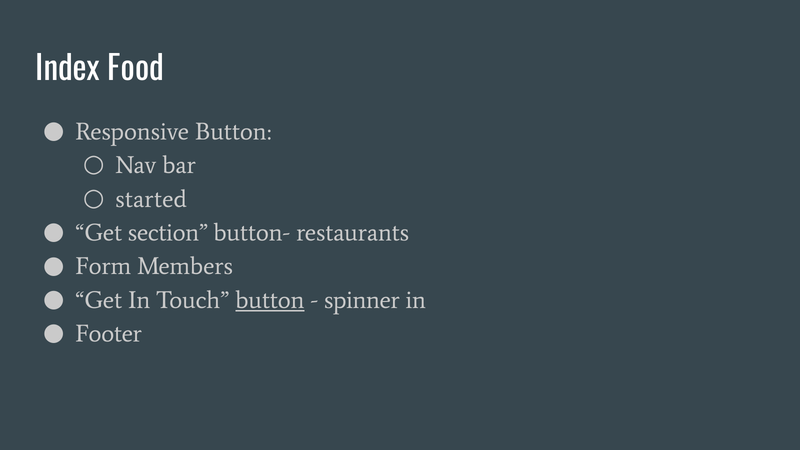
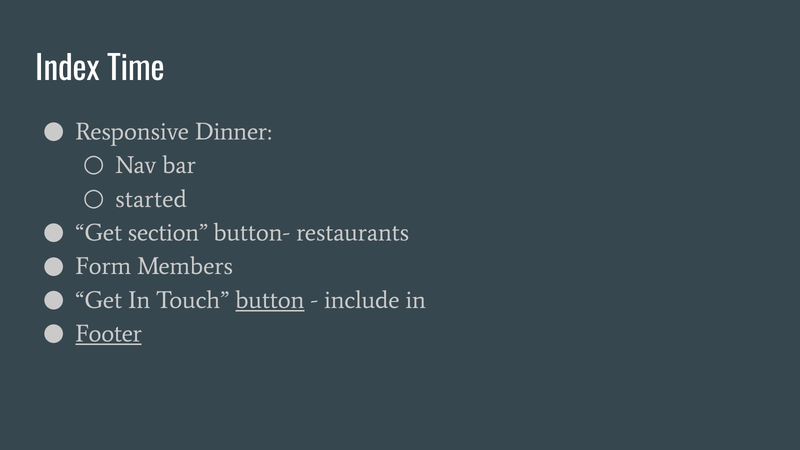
Food: Food -> Time
Responsive Button: Button -> Dinner
spinner: spinner -> include
Footer underline: none -> present
